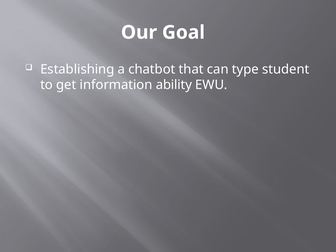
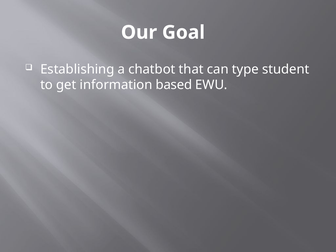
ability: ability -> based
